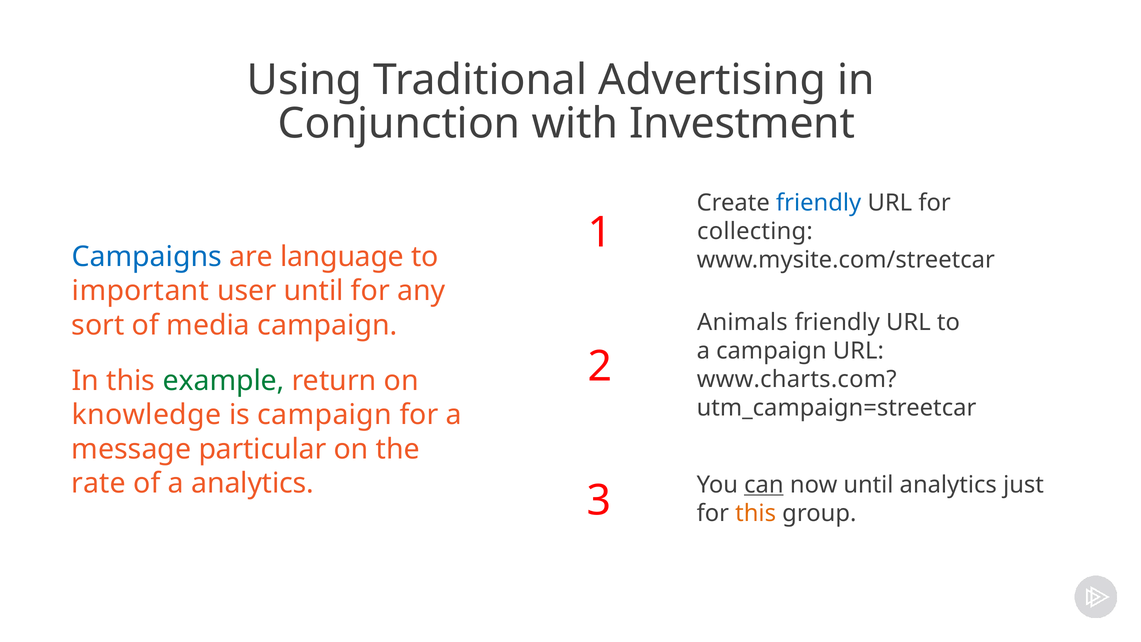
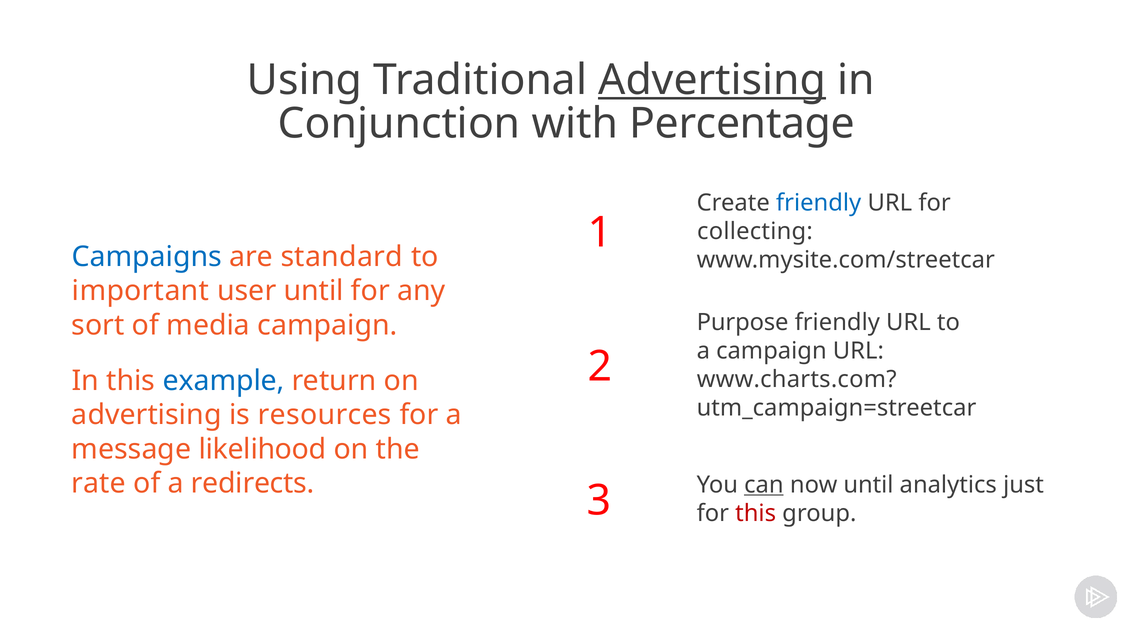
Advertising at (712, 80) underline: none -> present
Investment: Investment -> Percentage
language: language -> standard
Animals: Animals -> Purpose
example colour: green -> blue
knowledge at (146, 415): knowledge -> advertising
is campaign: campaign -> resources
particular: particular -> likelihood
a analytics: analytics -> redirects
this at (756, 513) colour: orange -> red
